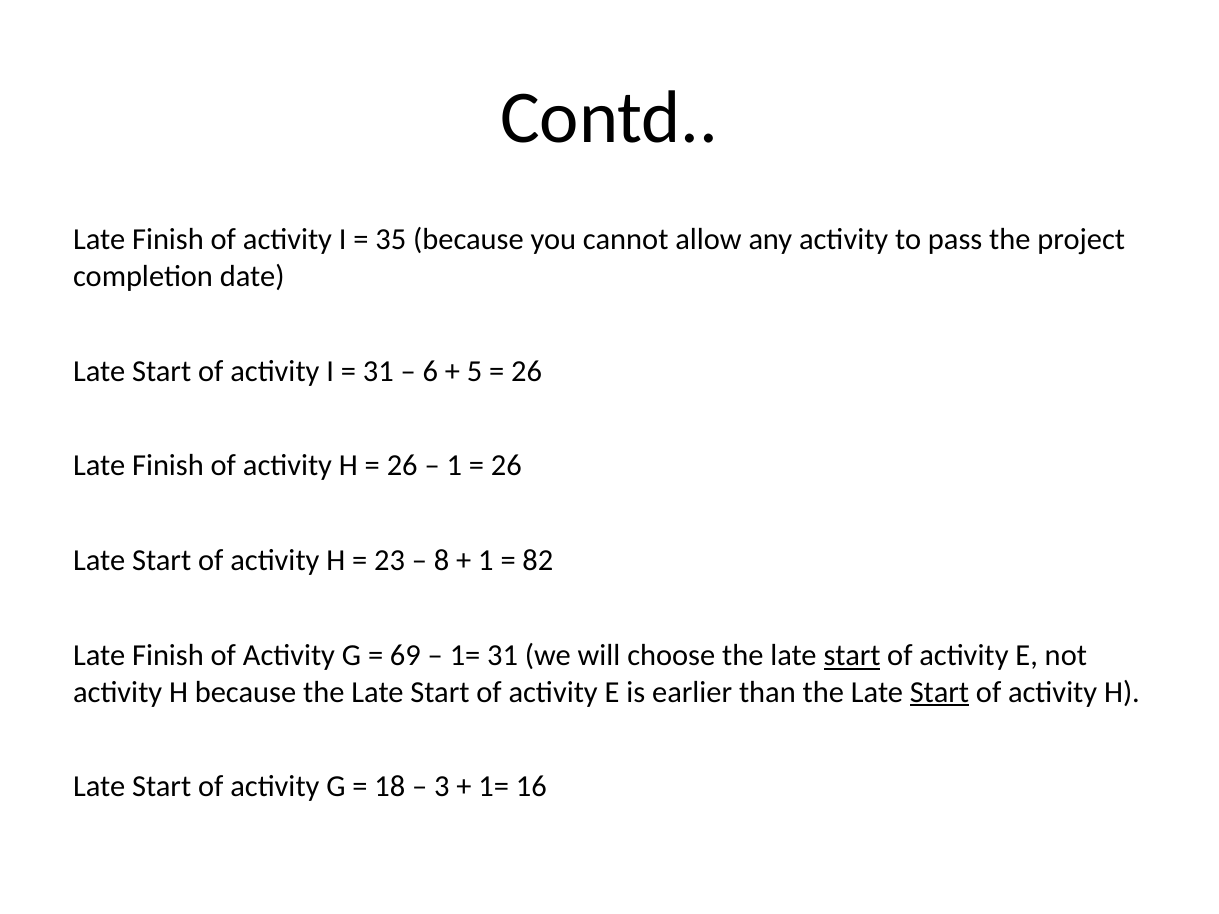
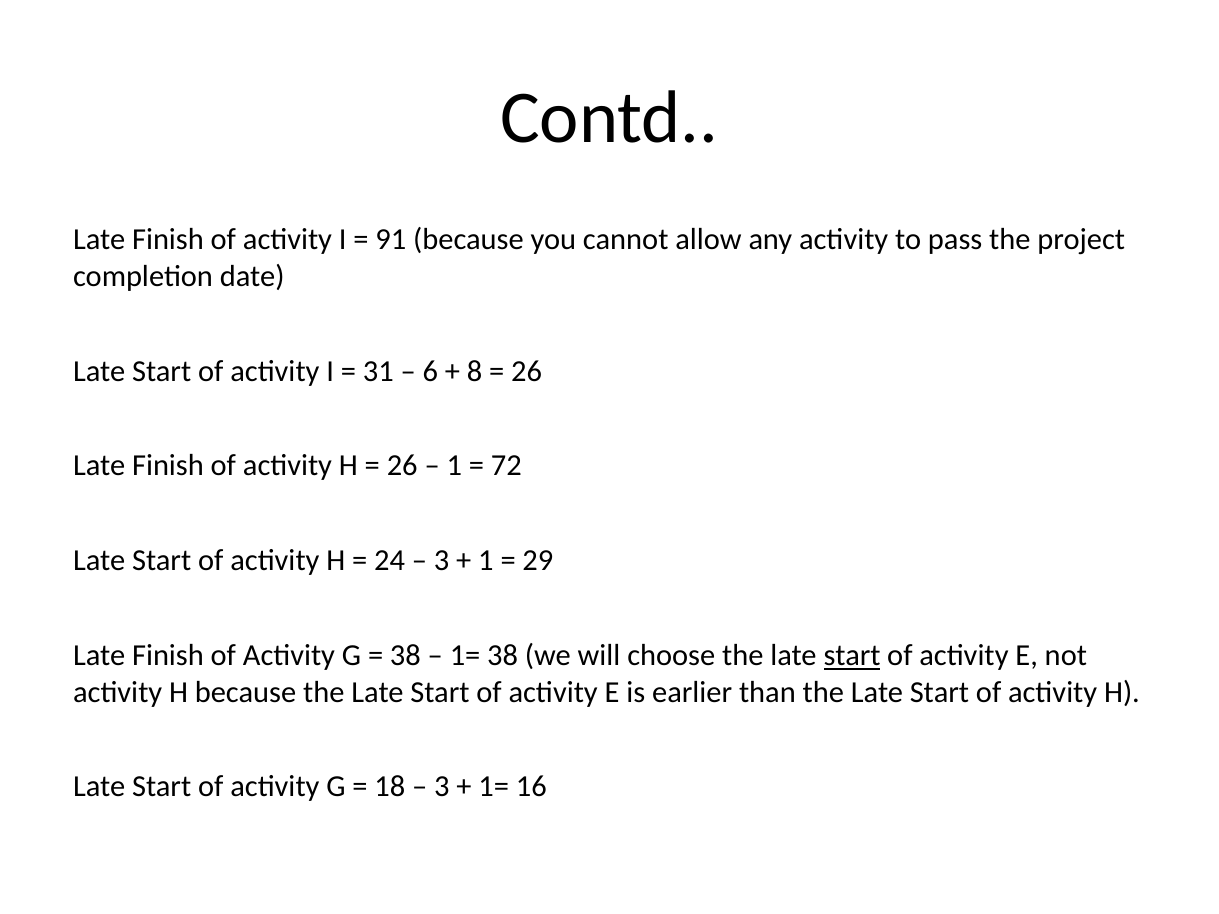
35: 35 -> 91
5: 5 -> 8
26 at (506, 466): 26 -> 72
23: 23 -> 24
8 at (442, 561): 8 -> 3
82: 82 -> 29
69 at (405, 656): 69 -> 38
1= 31: 31 -> 38
Start at (939, 692) underline: present -> none
